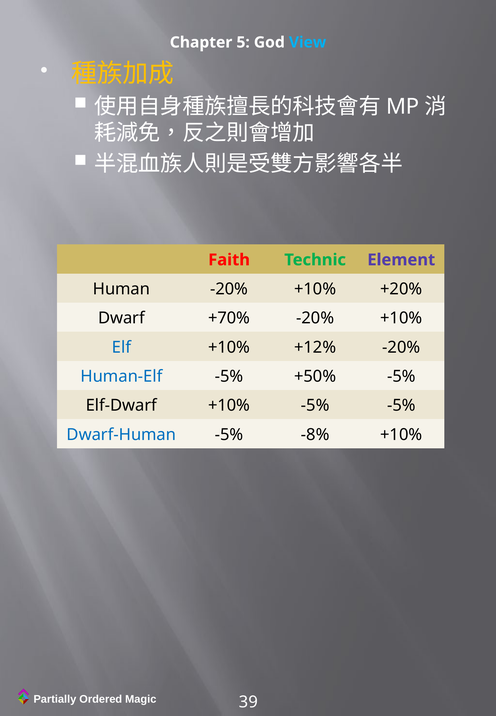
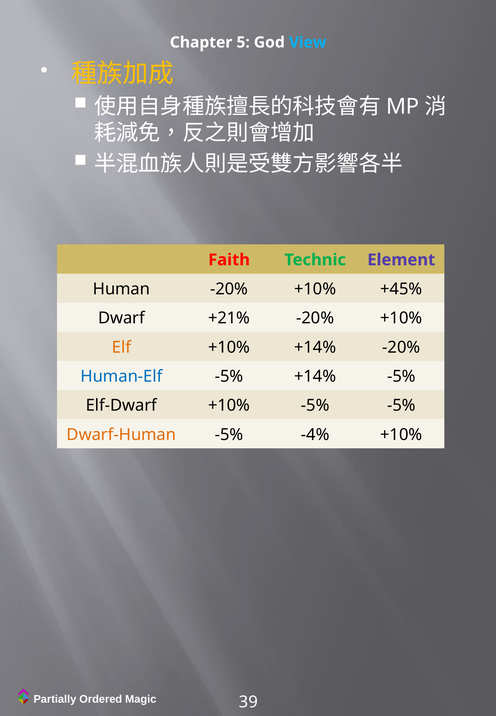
+20%: +20% -> +45%
+70%: +70% -> +21%
Elf colour: blue -> orange
+10% +12%: +12% -> +14%
-5% +50%: +50% -> +14%
Dwarf-Human colour: blue -> orange
-8%: -8% -> -4%
